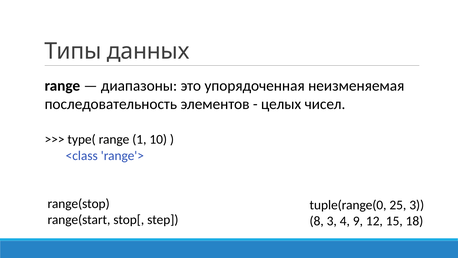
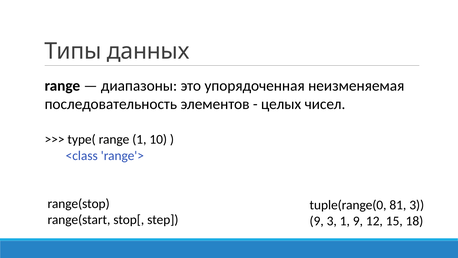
25: 25 -> 81
8 at (317, 221): 8 -> 9
3 4: 4 -> 1
